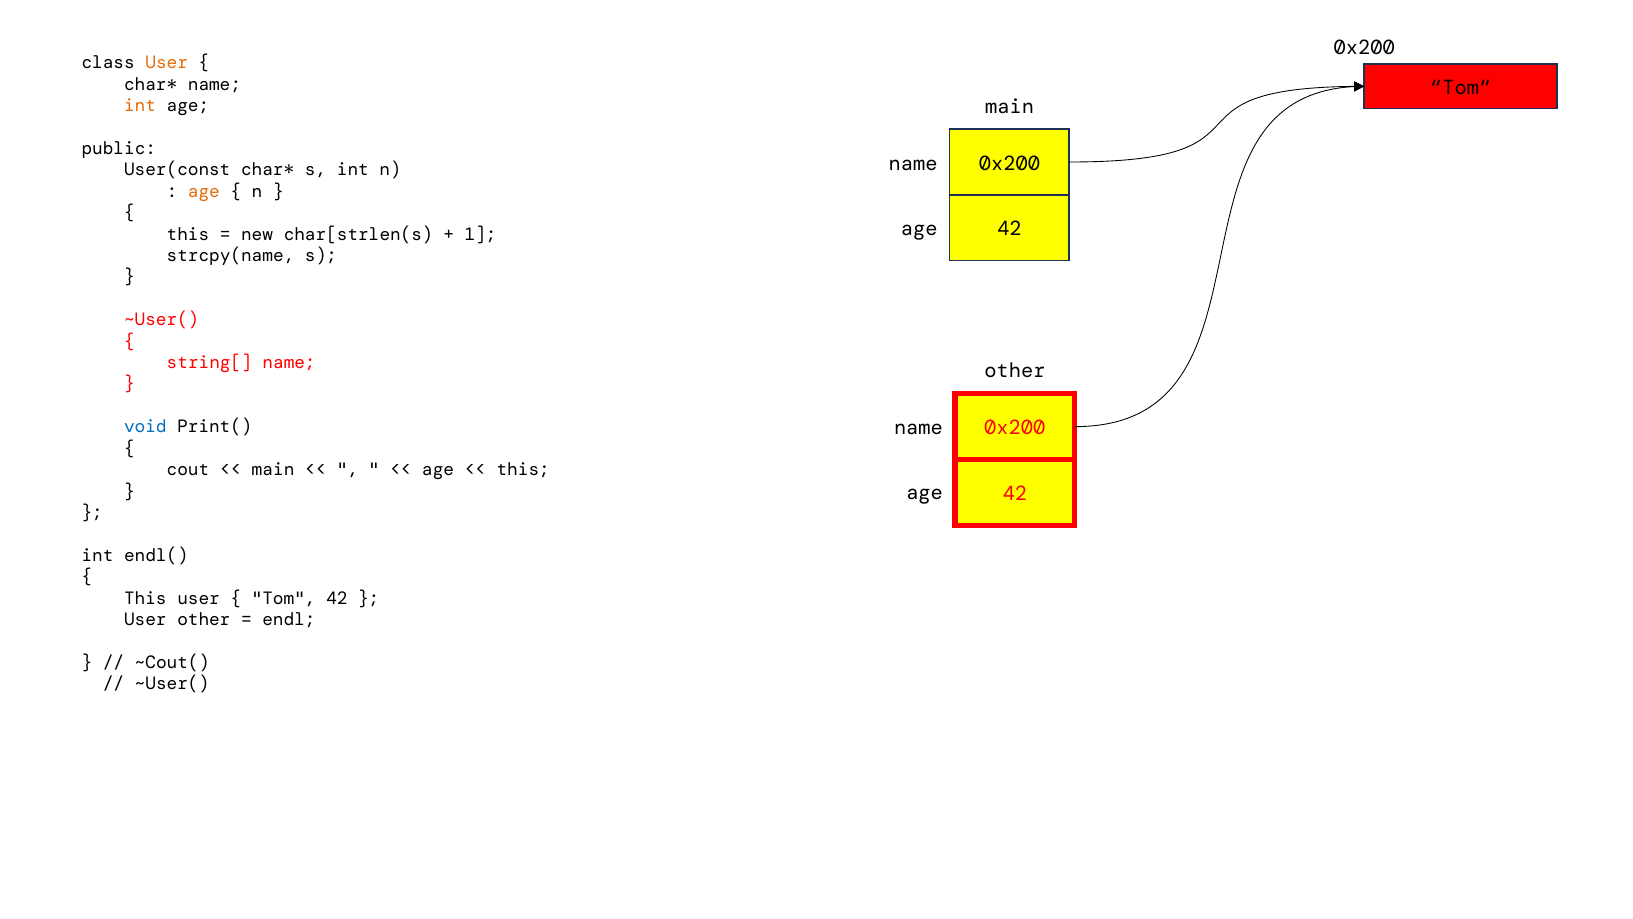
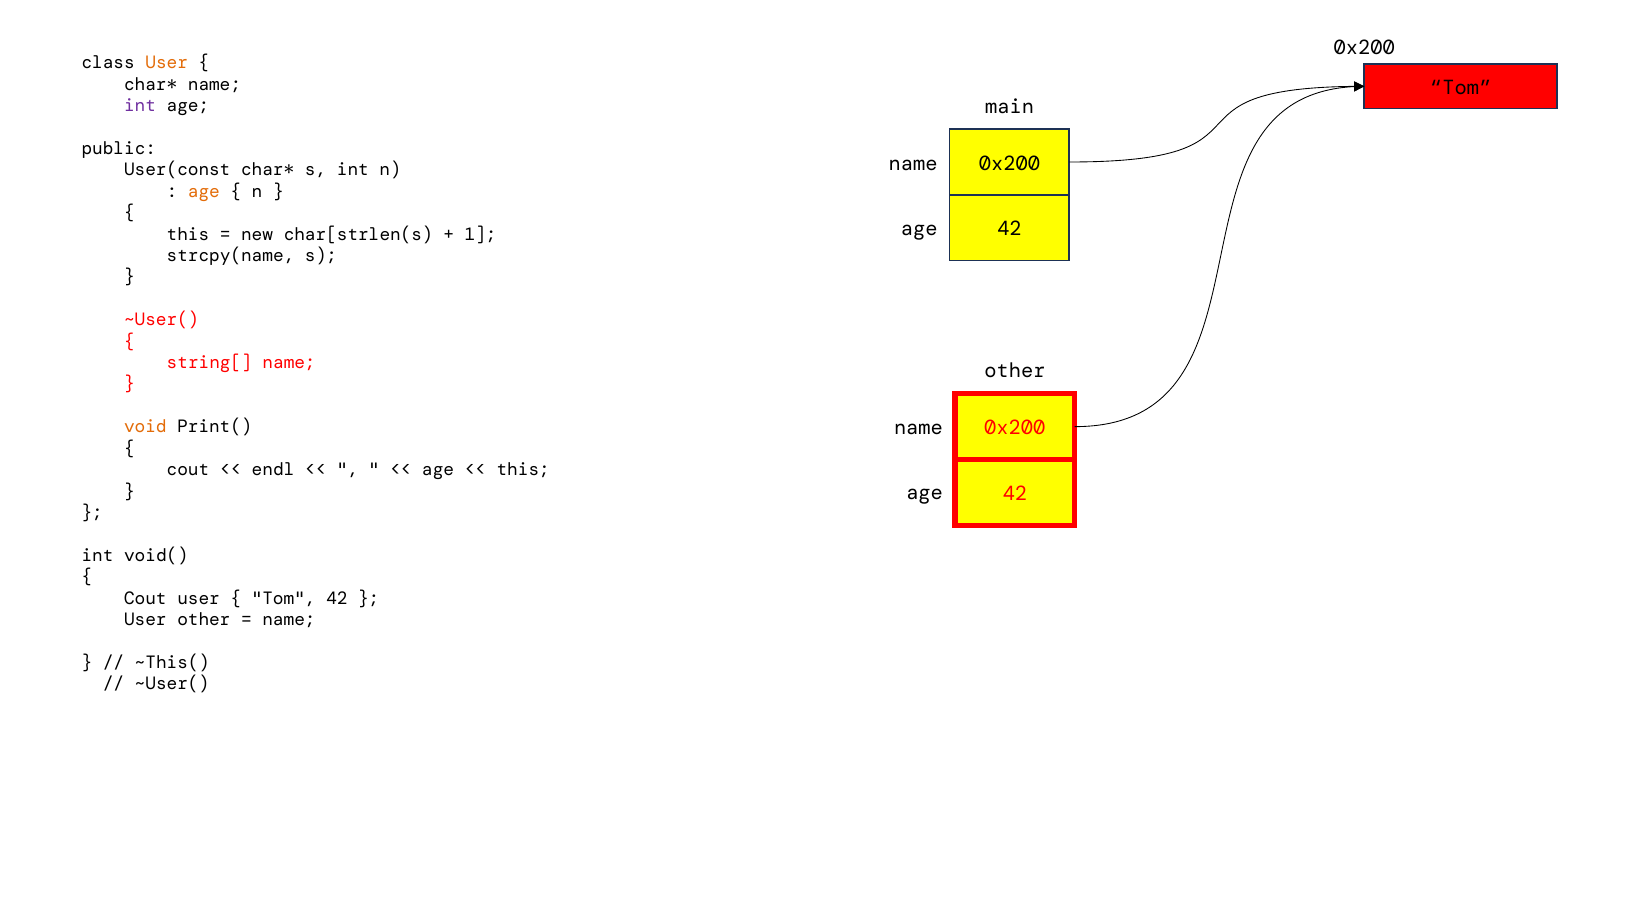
int at (140, 106) colour: orange -> purple
void colour: blue -> orange
main at (273, 470): main -> endl
endl(: endl( -> void(
This at (145, 598): This -> Cout
endl at (289, 619): endl -> name
~Cout(: ~Cout( -> ~This(
